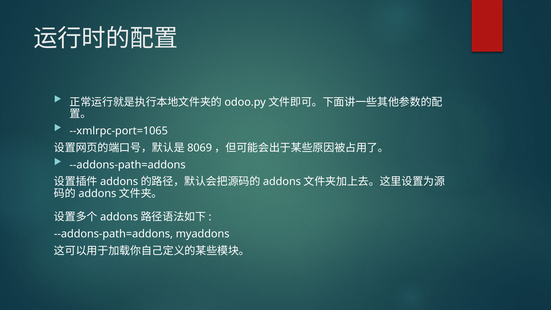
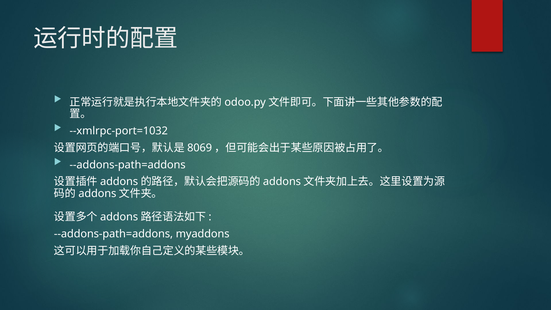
--xmlrpc-port=1065: --xmlrpc-port=1065 -> --xmlrpc-port=1032
